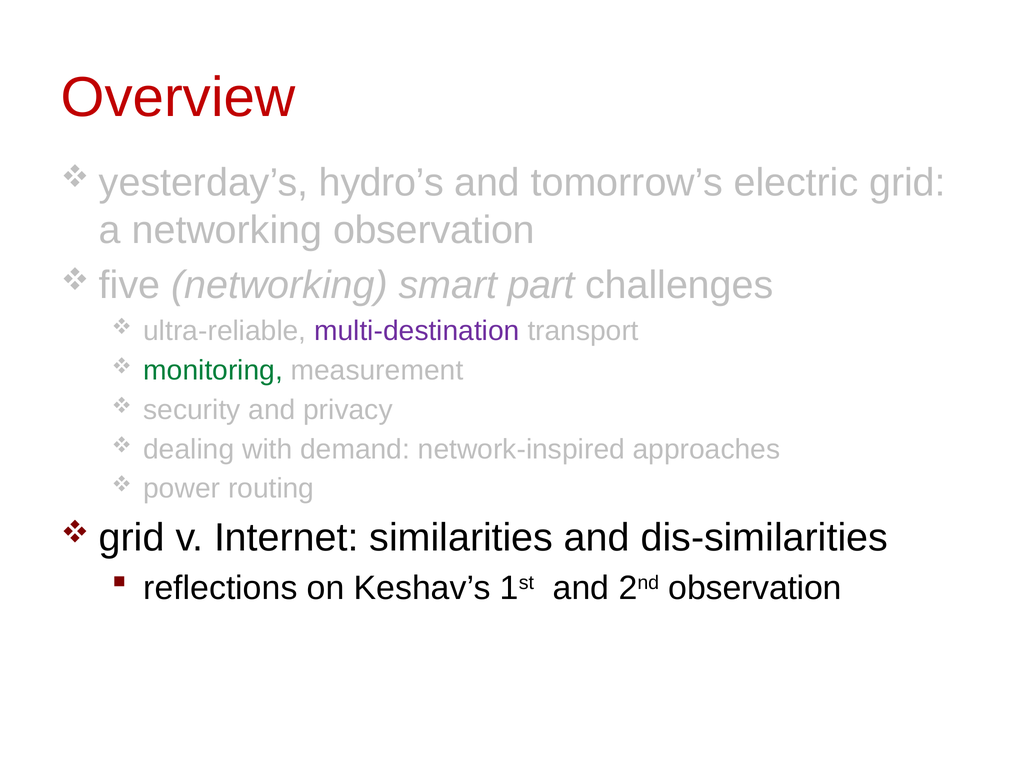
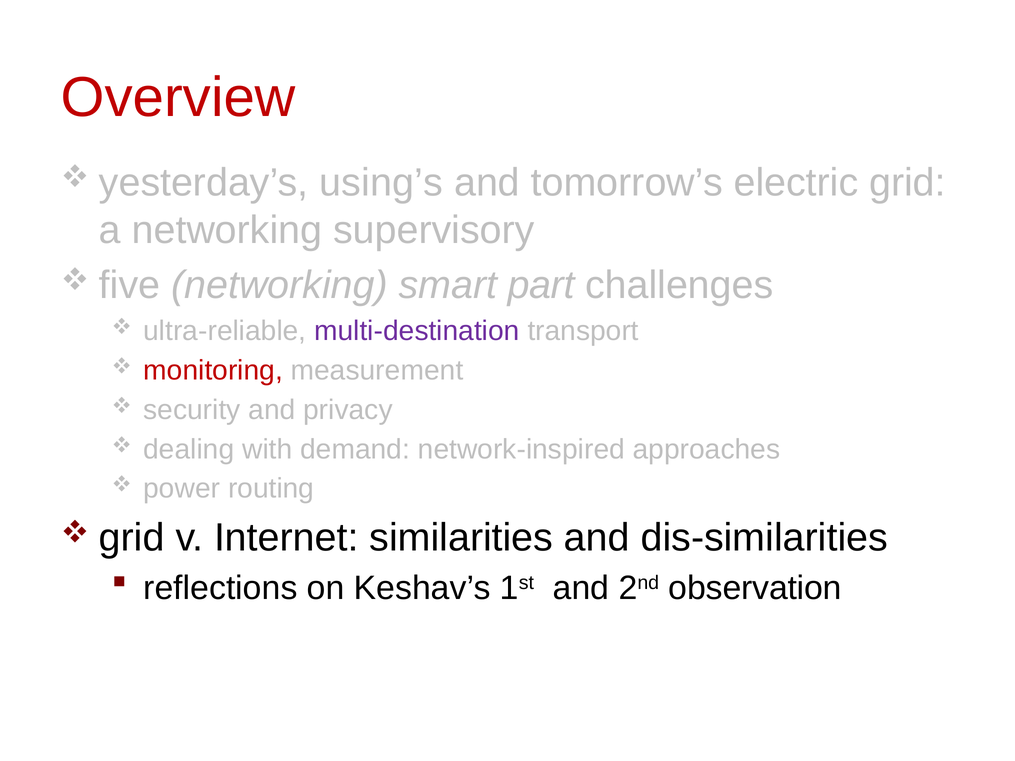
hydro’s: hydro’s -> using’s
networking observation: observation -> supervisory
monitoring colour: green -> red
